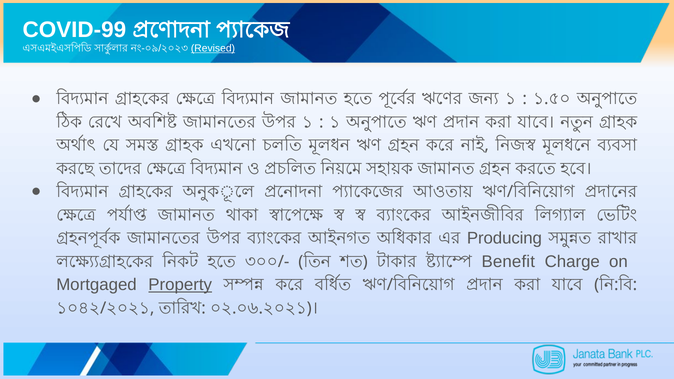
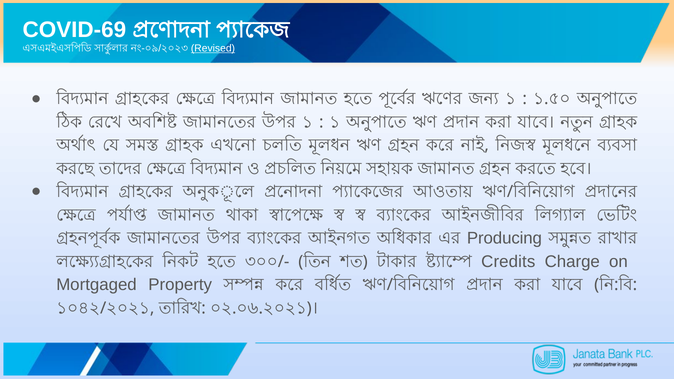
COVID-99: COVID-99 -> COVID-69
Benefit: Benefit -> Credits
Property underline: present -> none
